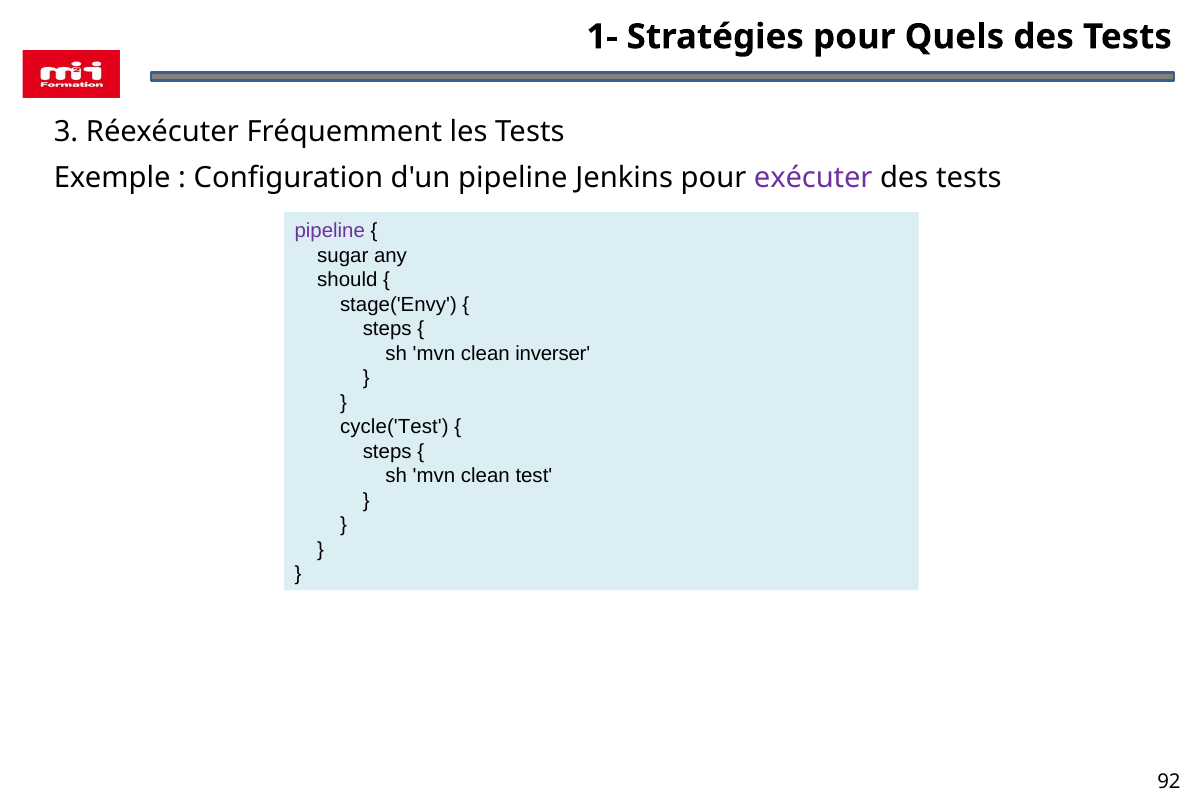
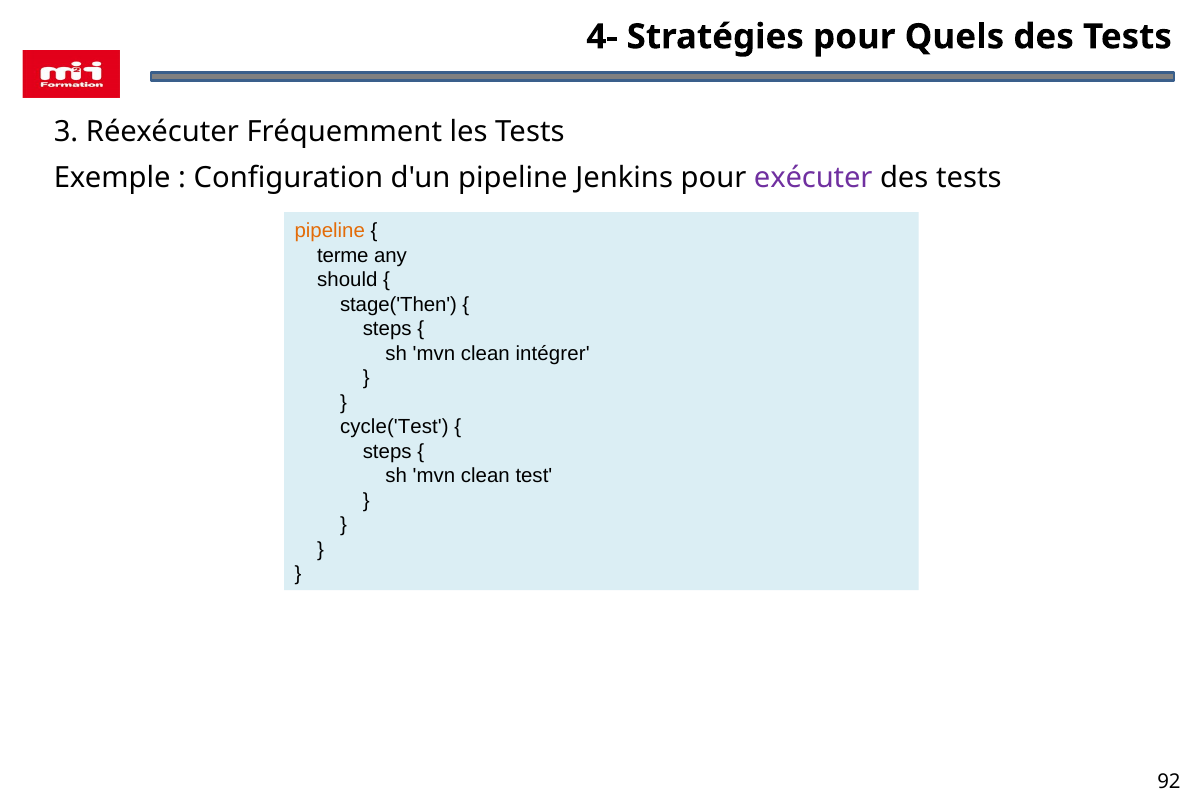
1-: 1- -> 4-
pipeline at (330, 231) colour: purple -> orange
sugar: sugar -> terme
stage('Envy: stage('Envy -> stage('Then
inverser: inverser -> intégrer
